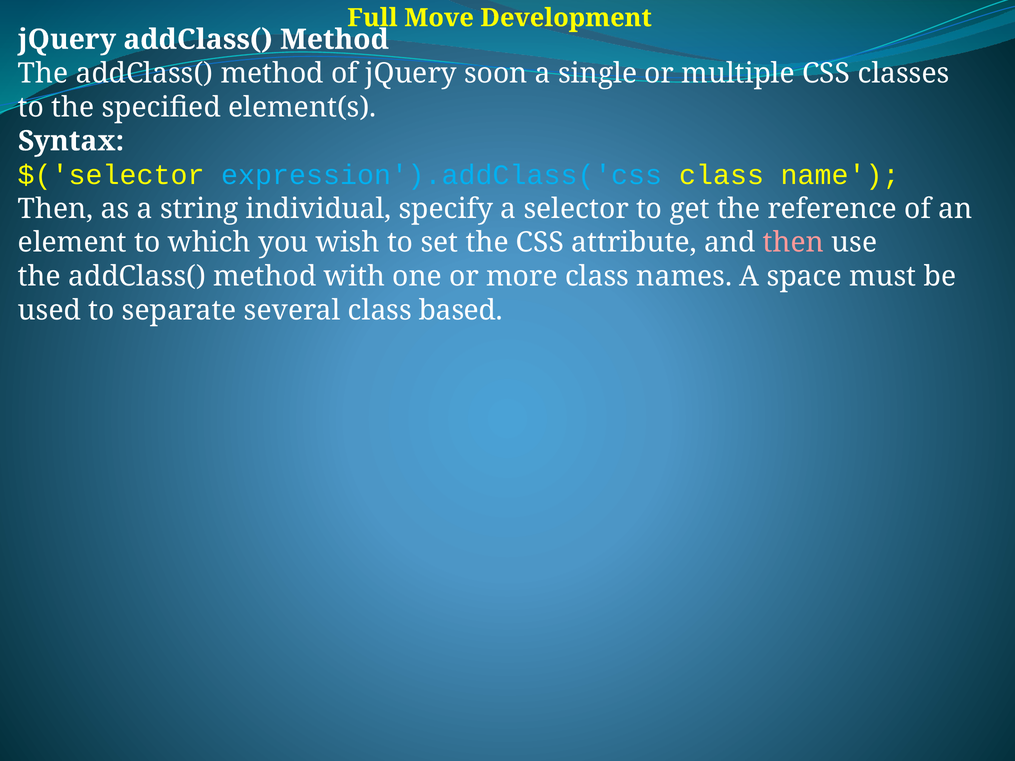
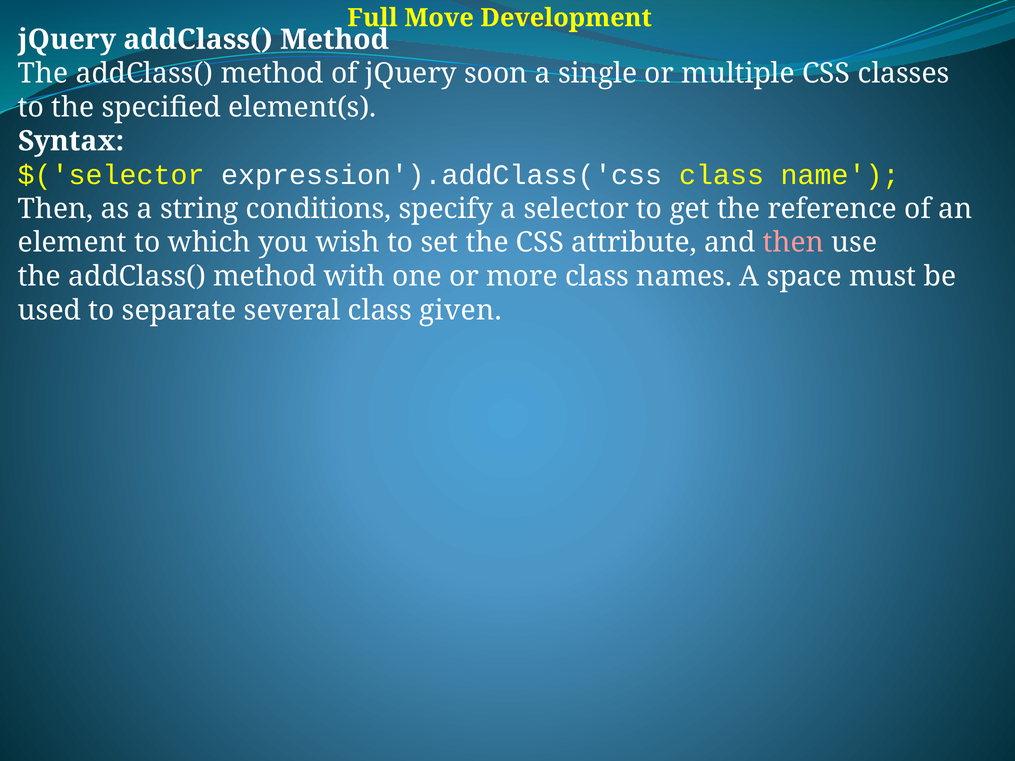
expression').addClass('css colour: light blue -> white
individual: individual -> conditions
based: based -> given
